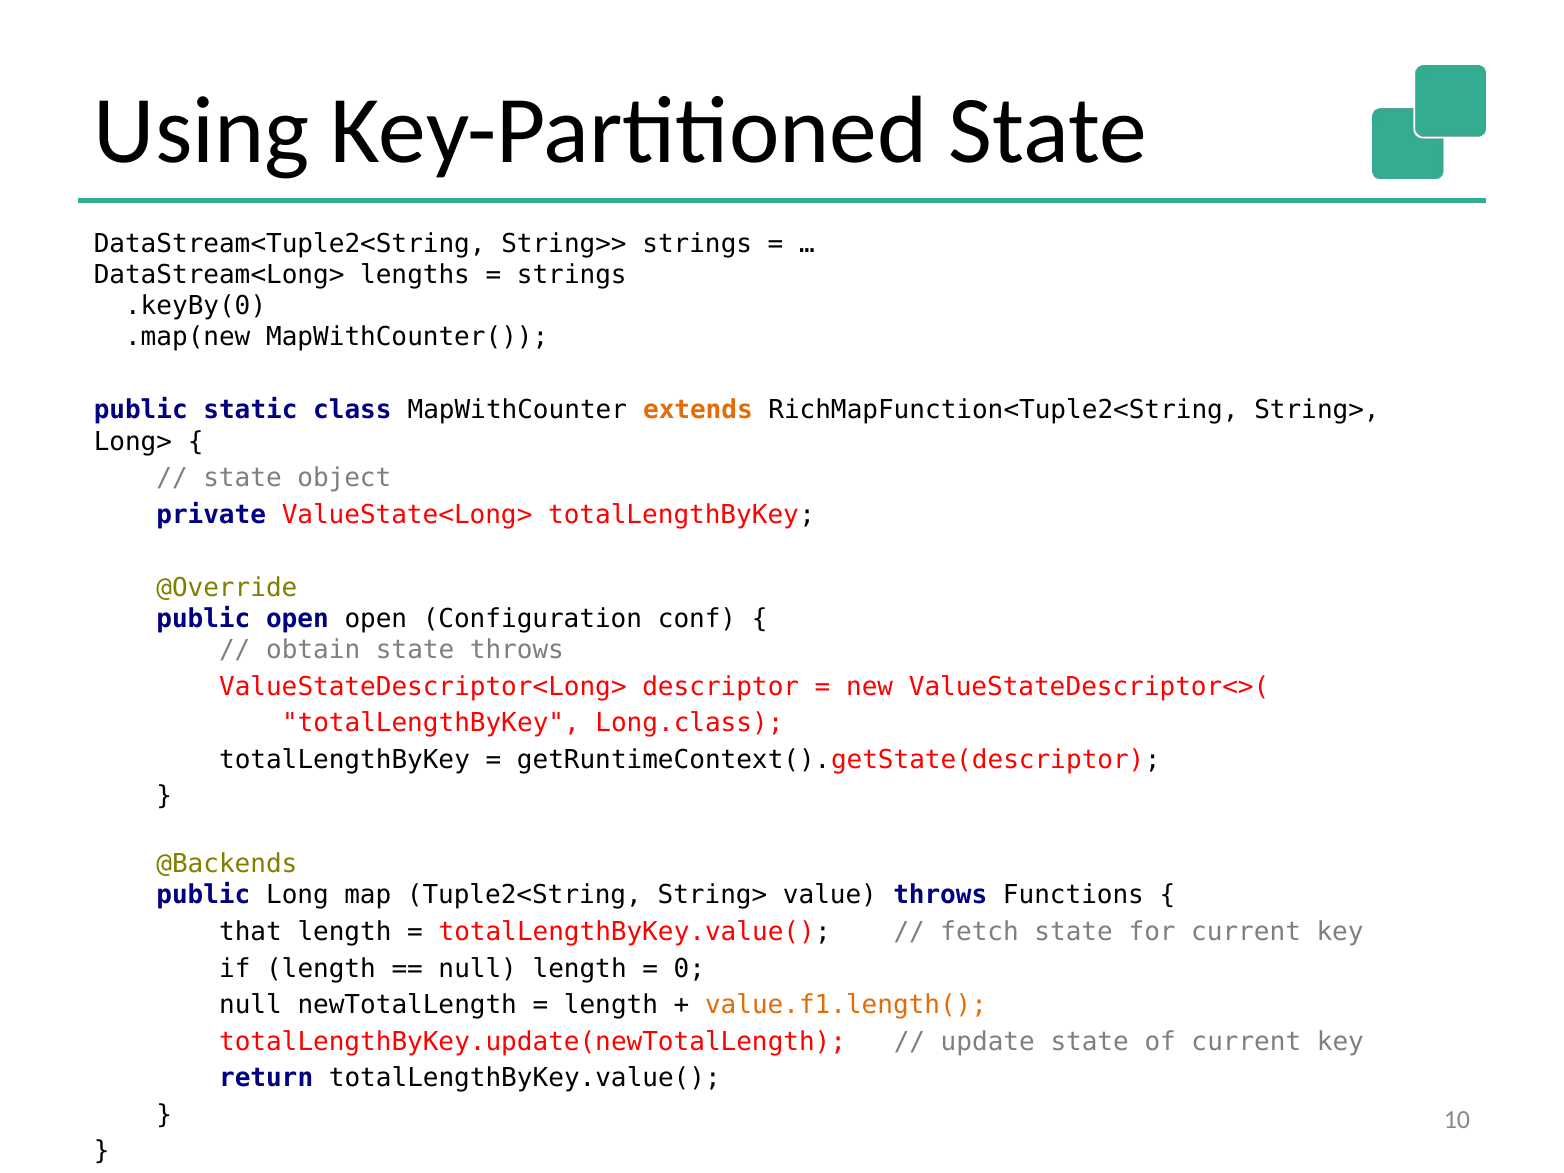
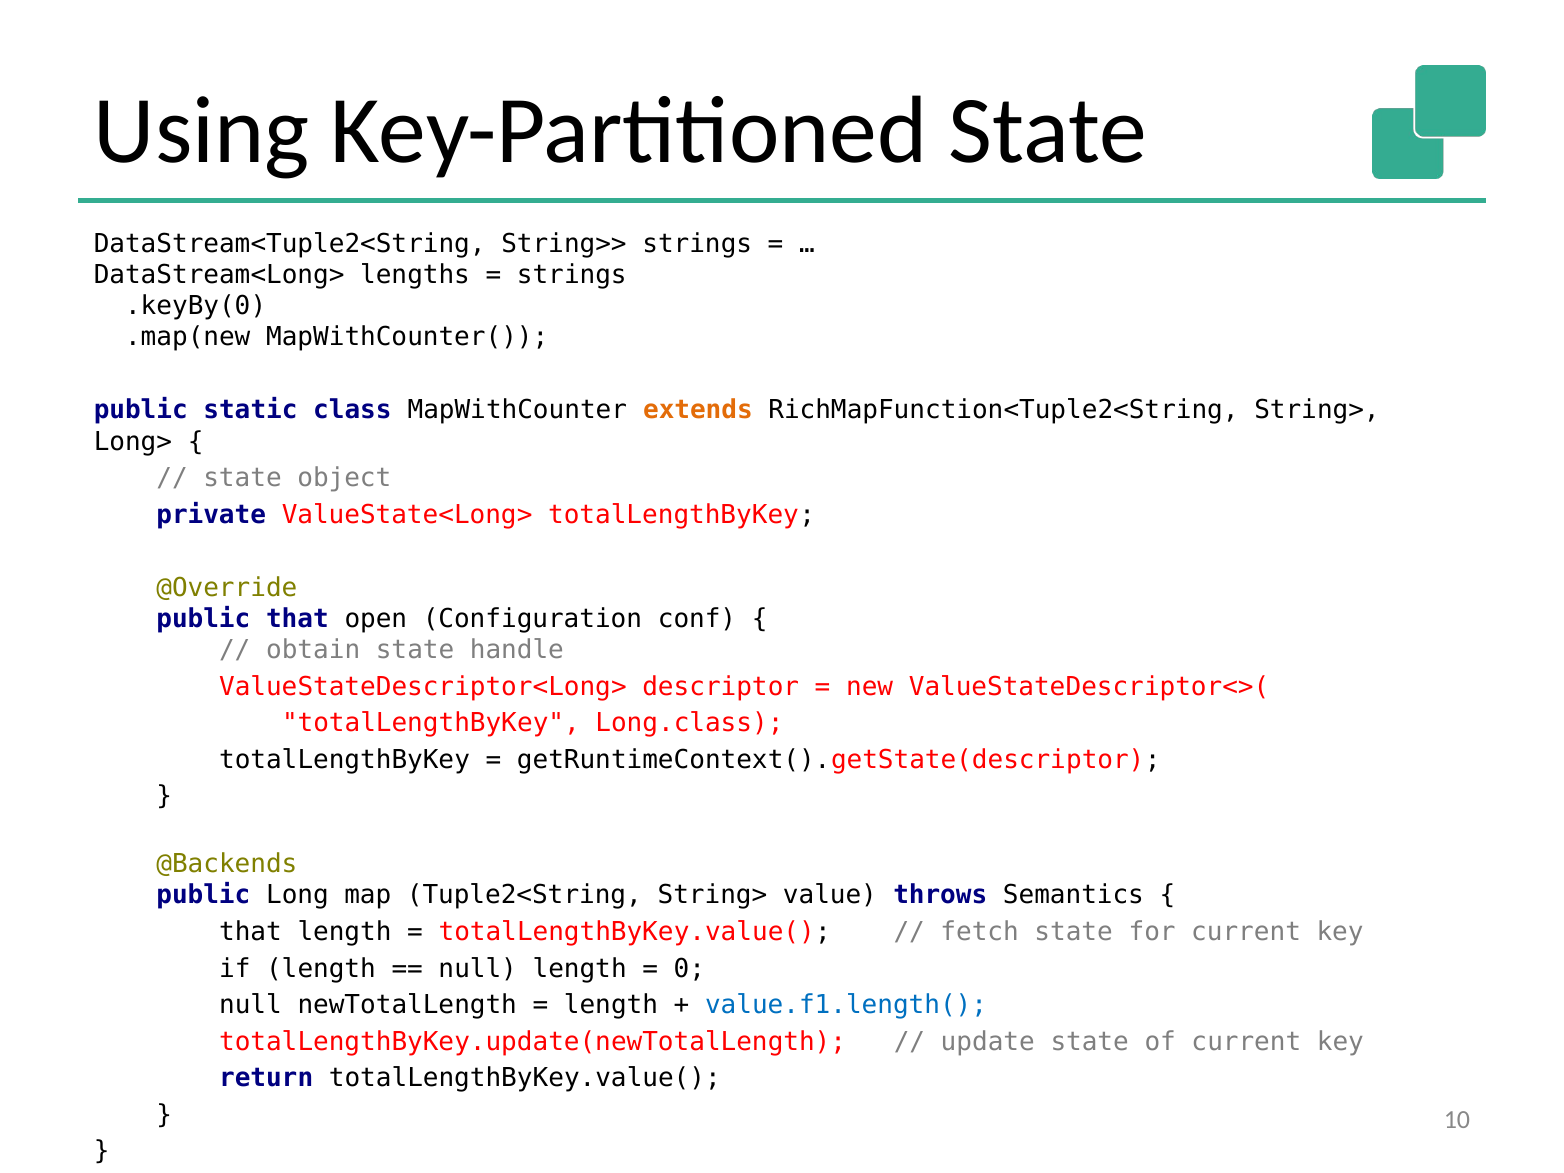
public open: open -> that
state throws: throws -> handle
Functions: Functions -> Semantics
value.f1.length( colour: orange -> blue
